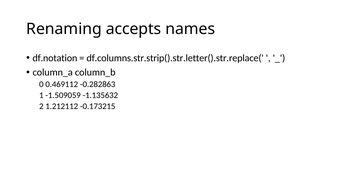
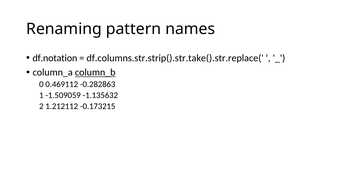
accepts: accepts -> pattern
df.columns.str.strip().str.letter().str.replace(: df.columns.str.strip().str.letter().str.replace( -> df.columns.str.strip().str.take().str.replace(
column_b underline: none -> present
